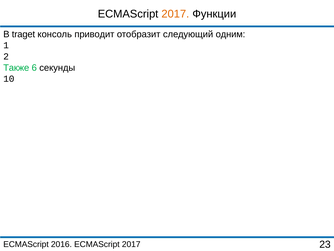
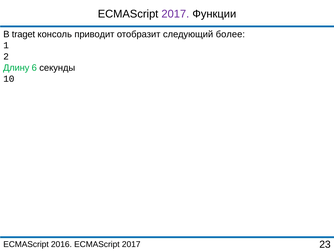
2017 at (175, 14) colour: orange -> purple
одним: одним -> более
Также: Также -> Длину
